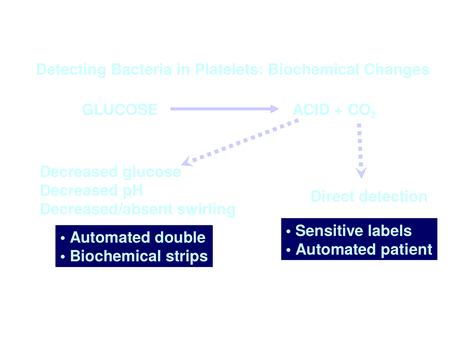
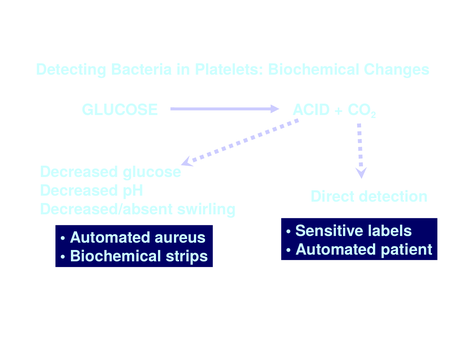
double: double -> aureus
